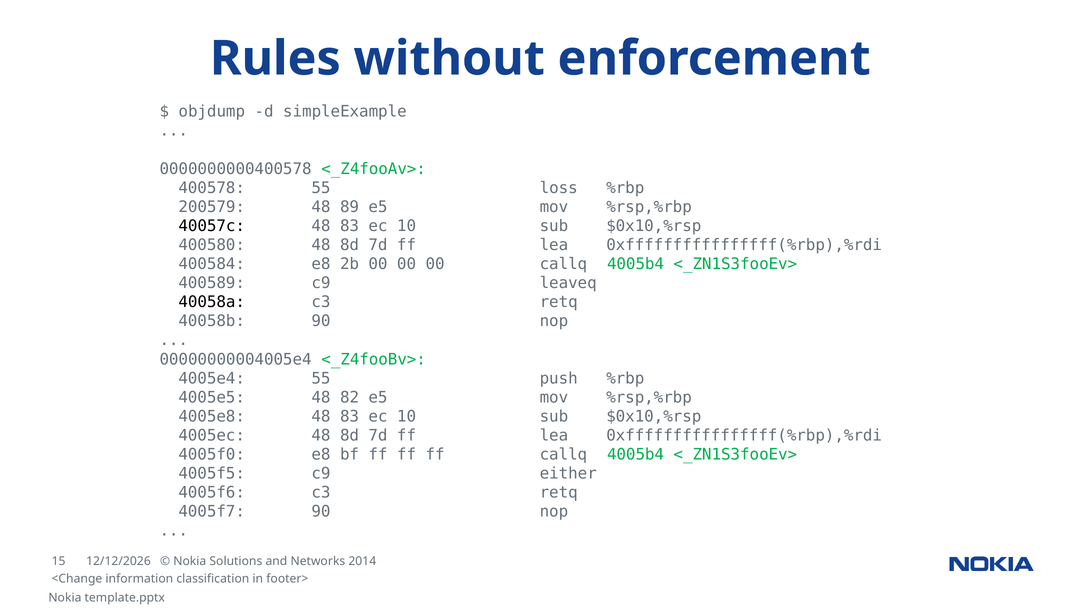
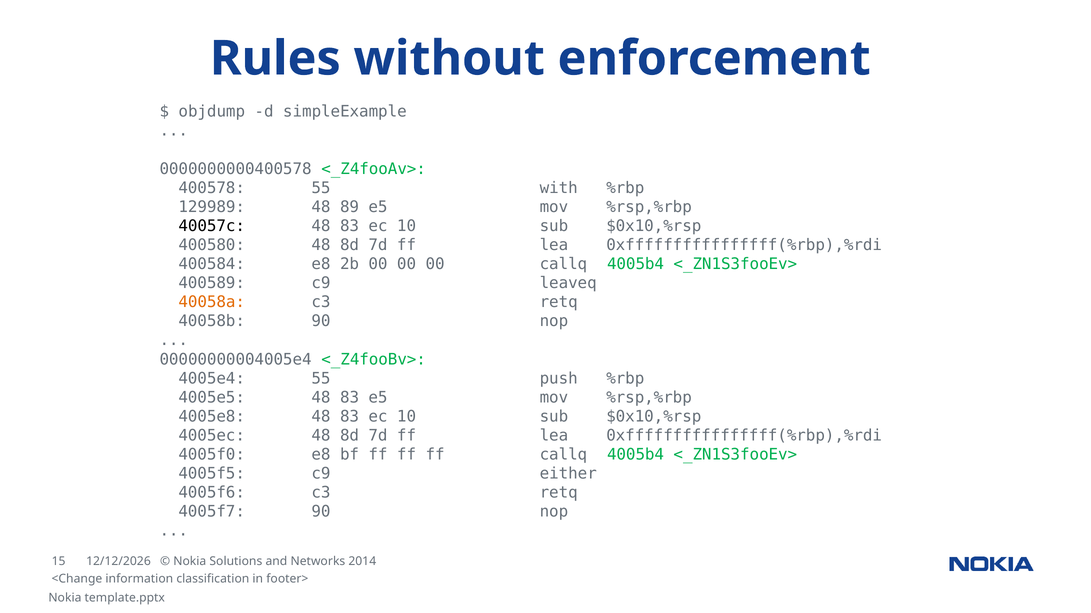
loss: loss -> with
200579: 200579 -> 129989
40058a colour: black -> orange
4005e5 48 82: 82 -> 83
